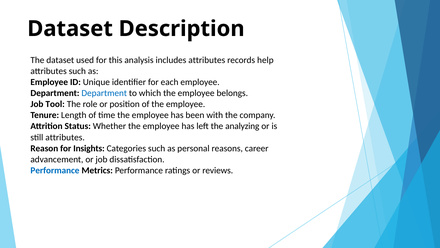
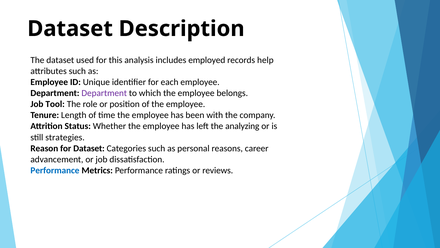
includes attributes: attributes -> employed
Department at (104, 93) colour: blue -> purple
still attributes: attributes -> strategies
for Insights: Insights -> Dataset
